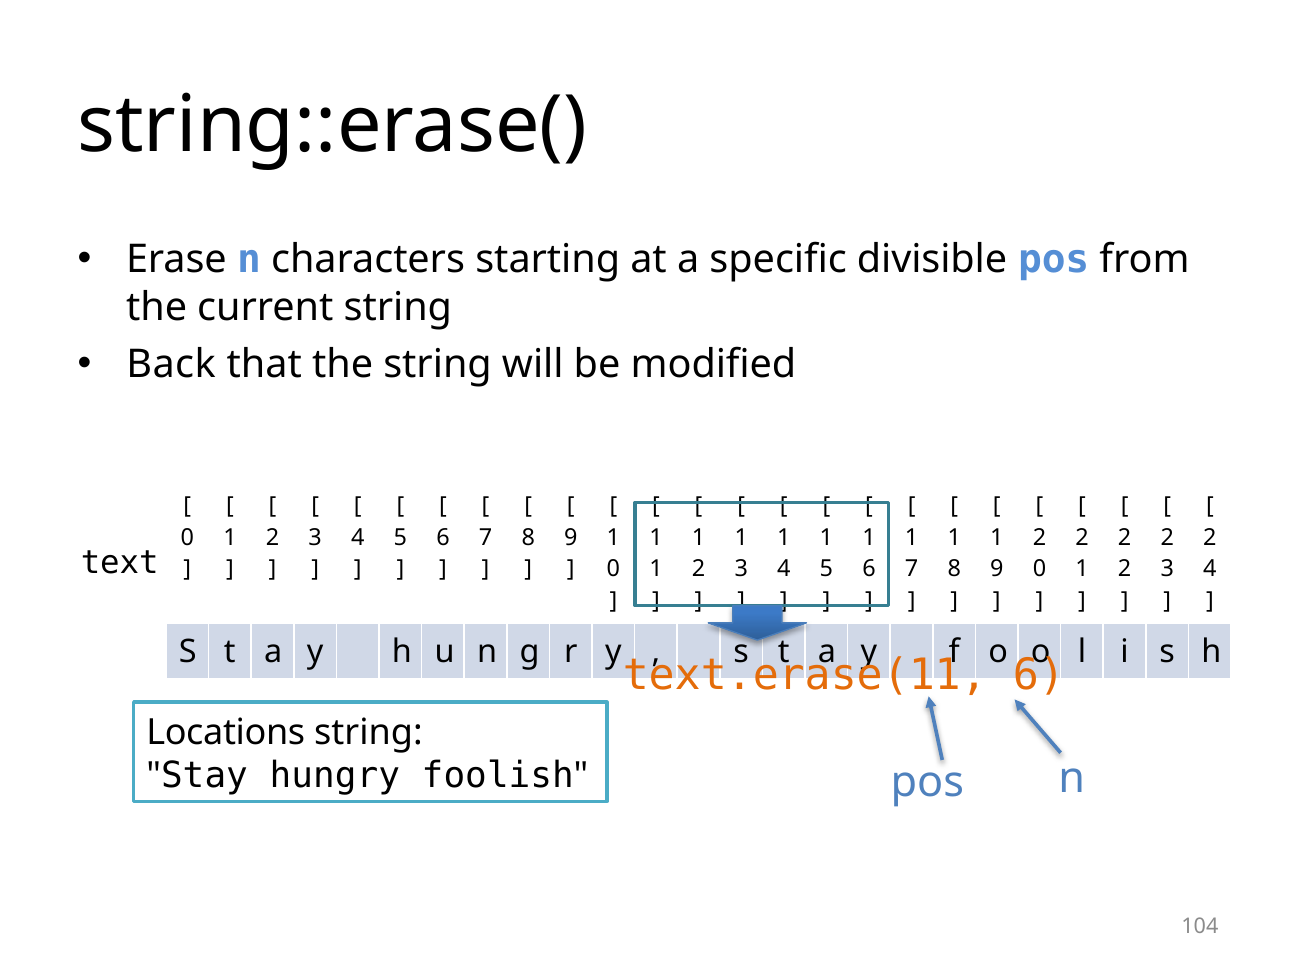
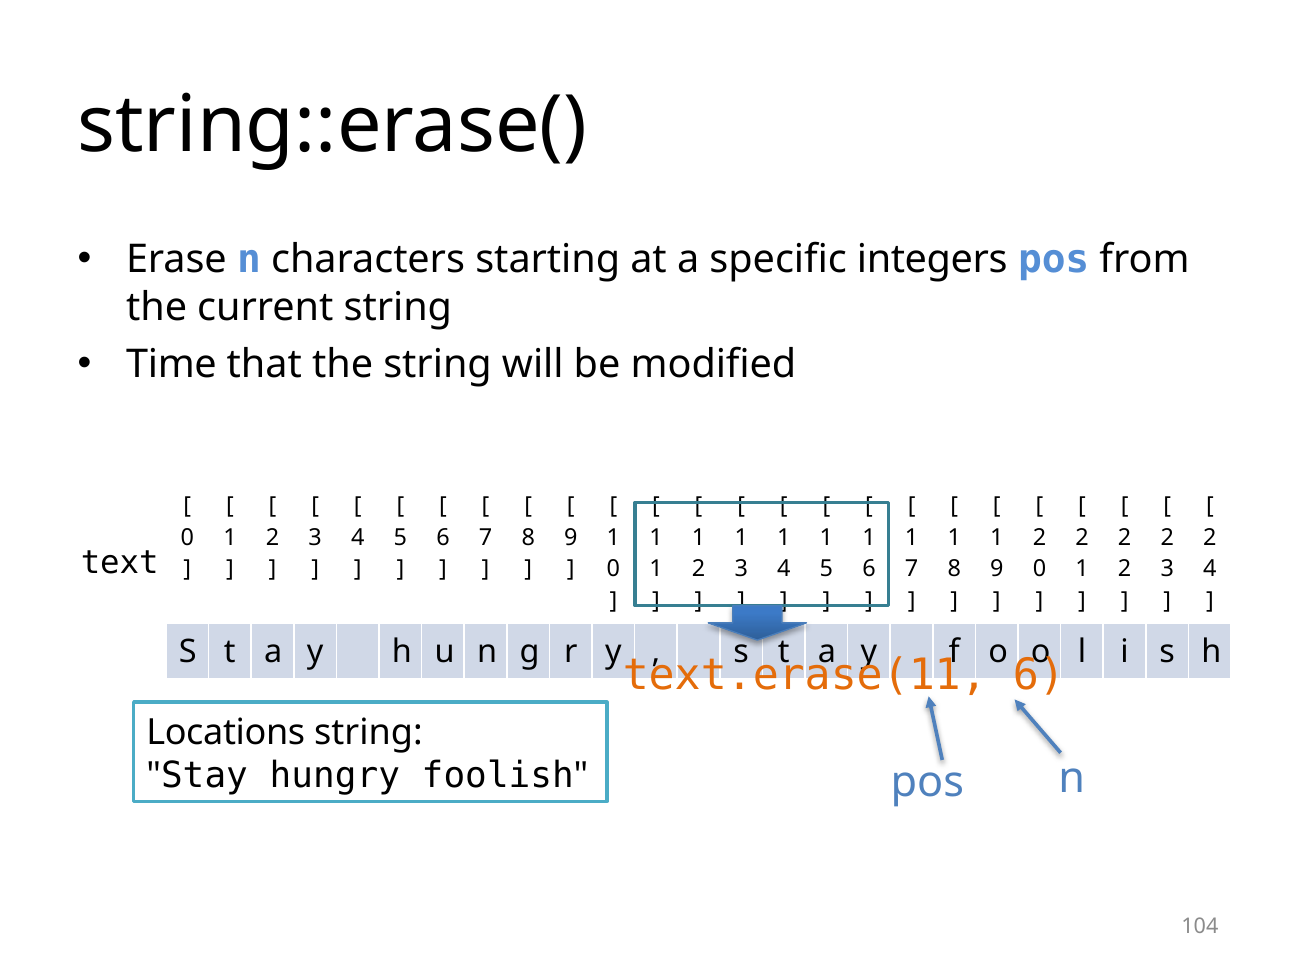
divisible: divisible -> integers
Back: Back -> Time
